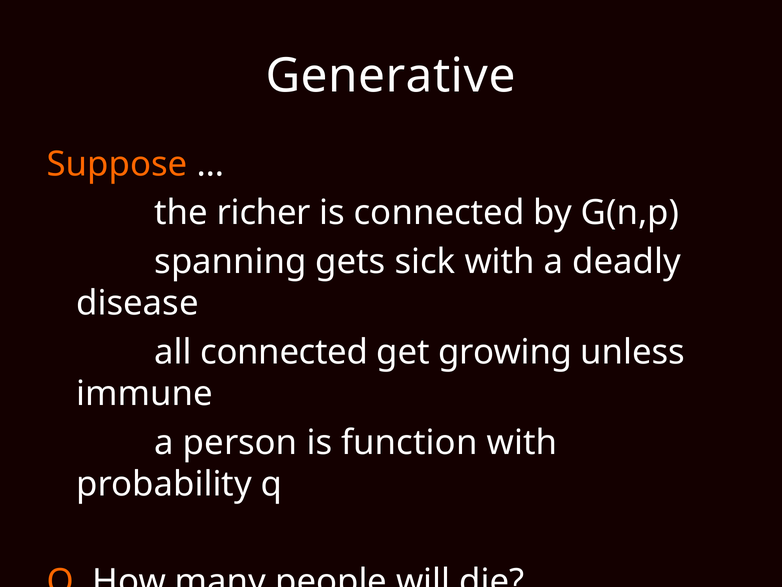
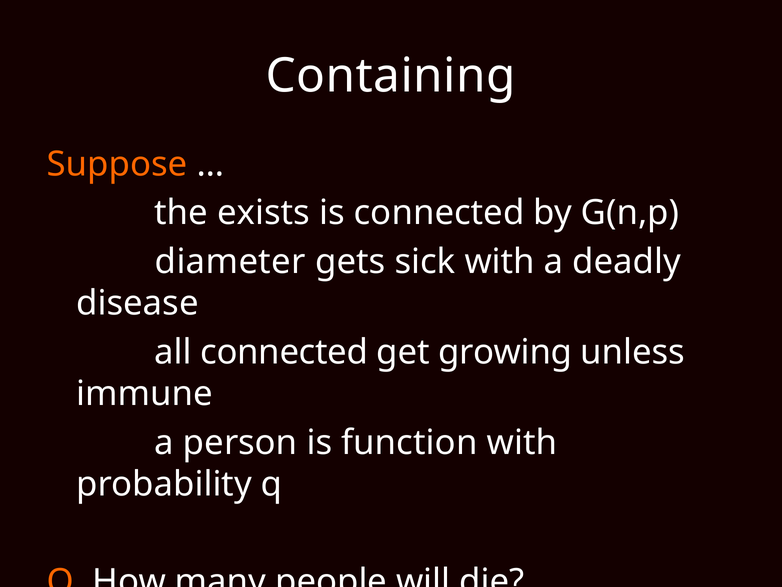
Generative: Generative -> Containing
richer: richer -> exists
spanning: spanning -> diameter
